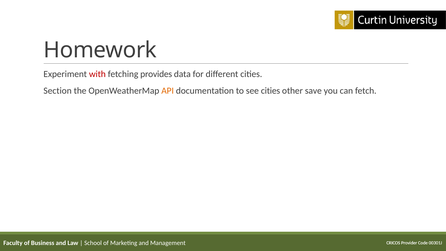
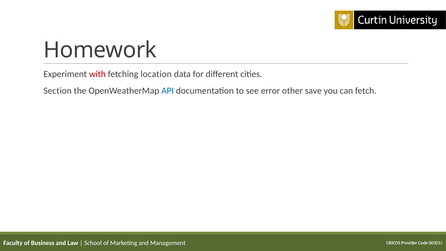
provides: provides -> location
API colour: orange -> blue
see cities: cities -> error
